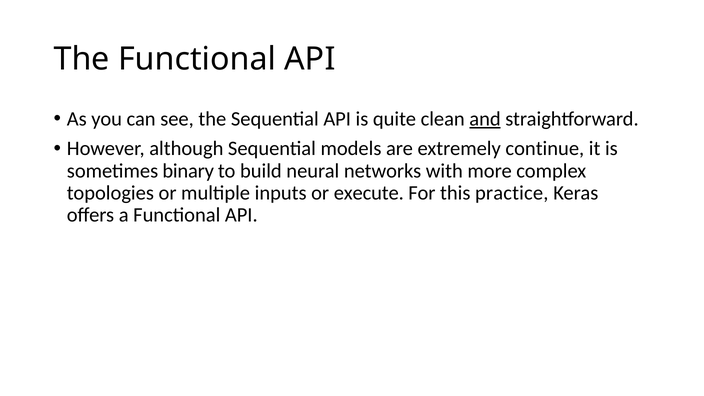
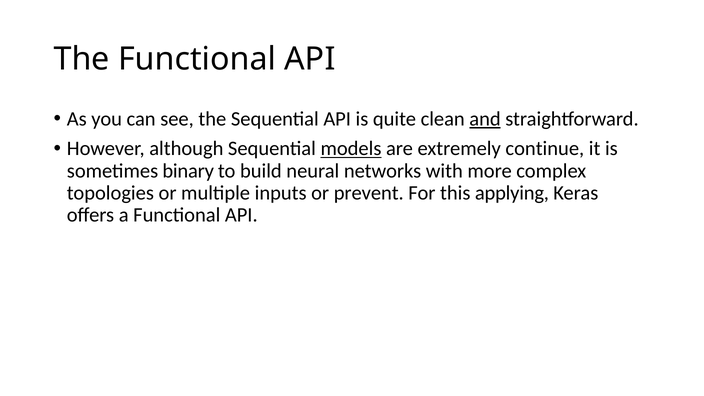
models underline: none -> present
execute: execute -> prevent
practice: practice -> applying
